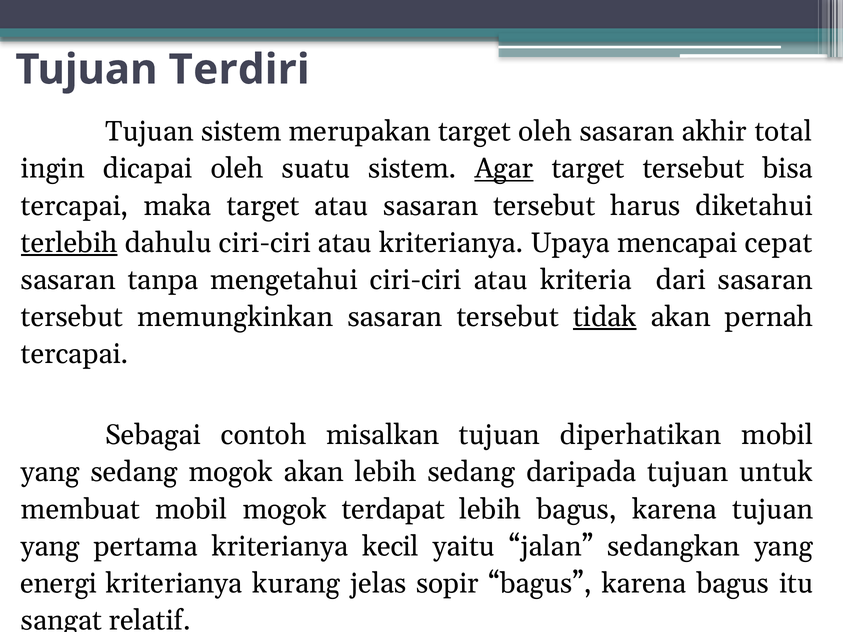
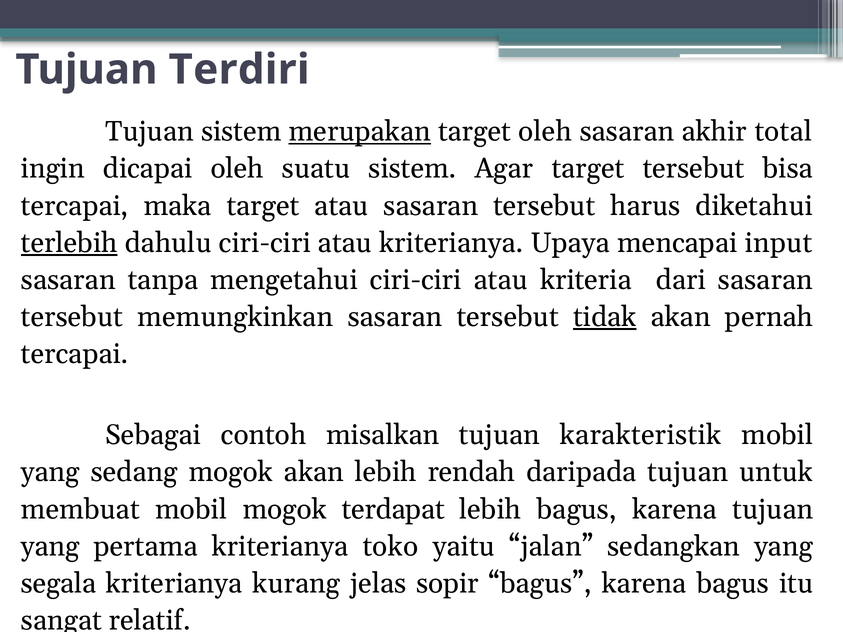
merupakan underline: none -> present
Agar underline: present -> none
cepat: cepat -> input
diperhatikan: diperhatikan -> karakteristik
lebih sedang: sedang -> rendah
kecil: kecil -> toko
energi: energi -> segala
